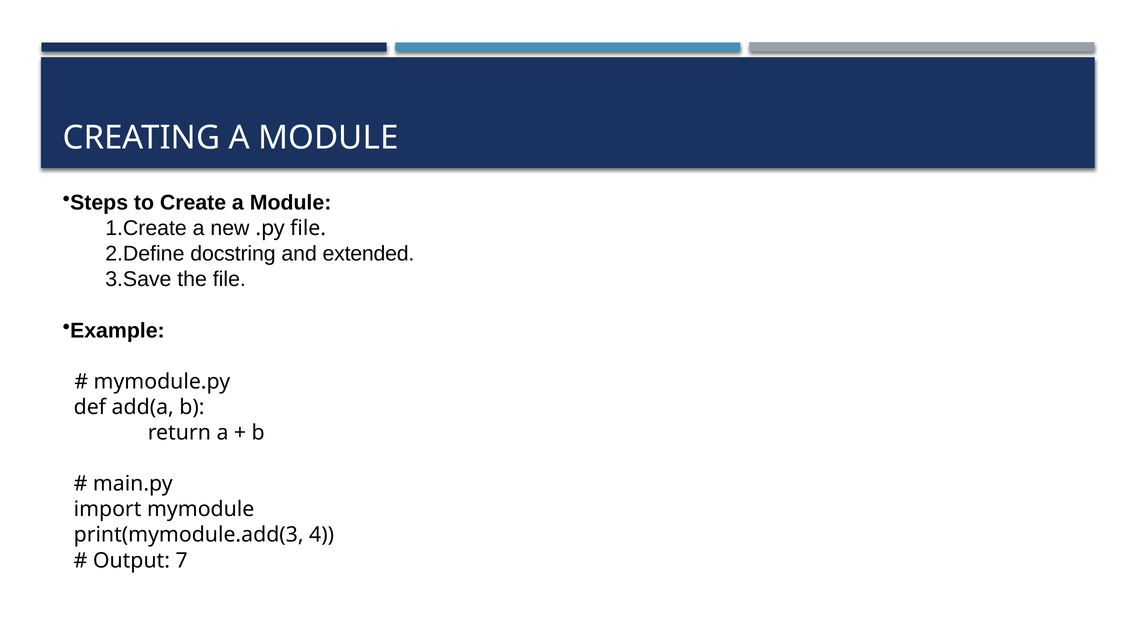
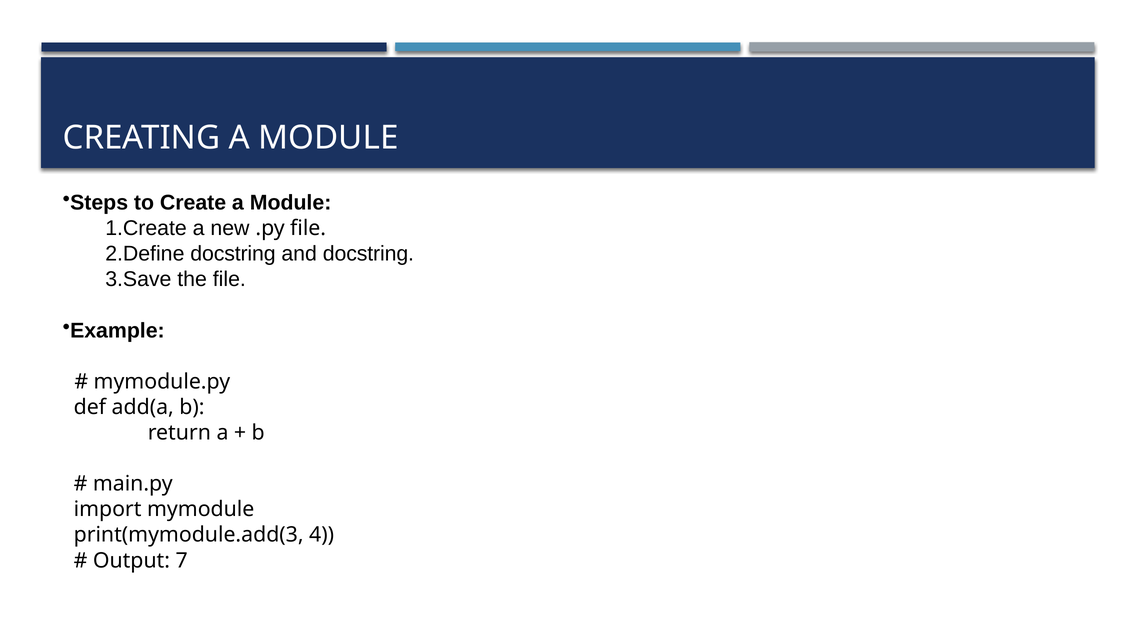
and extended: extended -> docstring
